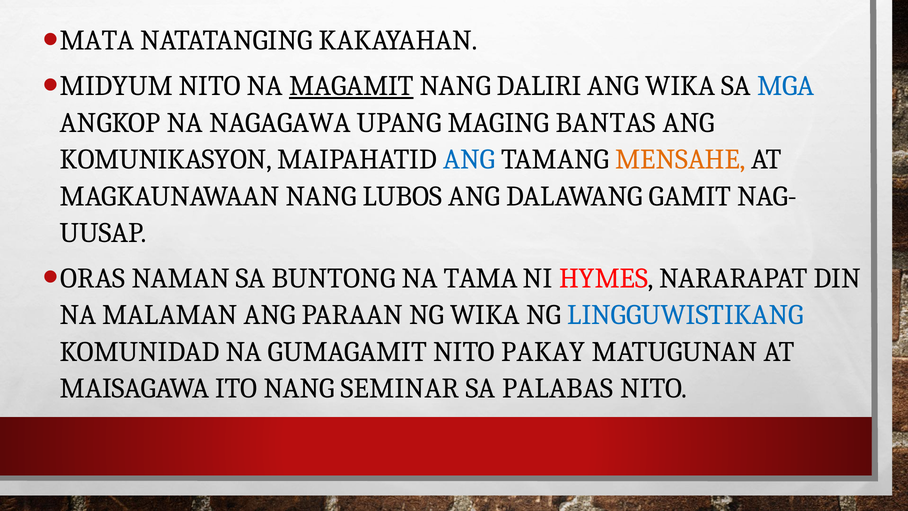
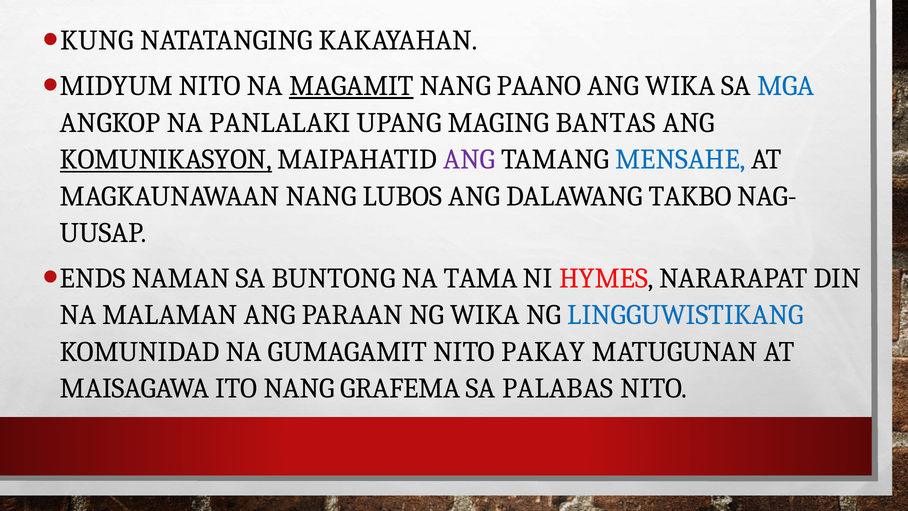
MATA: MATA -> KUNG
DALIRI: DALIRI -> PAANO
NAGAGAWA: NAGAGAWA -> PANLALAKI
KOMUNIKASYON underline: none -> present
ANG at (469, 159) colour: blue -> purple
MENSAHE colour: orange -> blue
GAMIT: GAMIT -> TAKBO
ORAS: ORAS -> ENDS
SEMINAR: SEMINAR -> GRAFEMA
